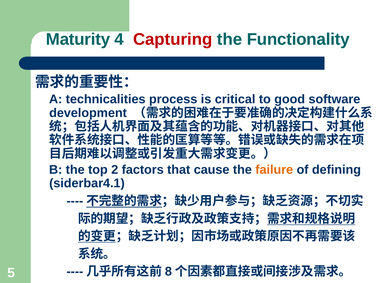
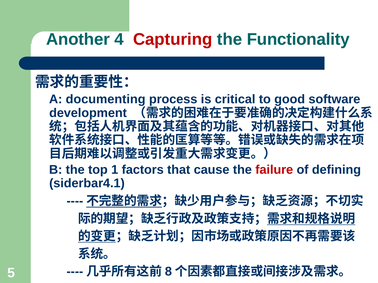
Maturity: Maturity -> Another
technicalities: technicalities -> documenting
2: 2 -> 1
failure colour: orange -> red
